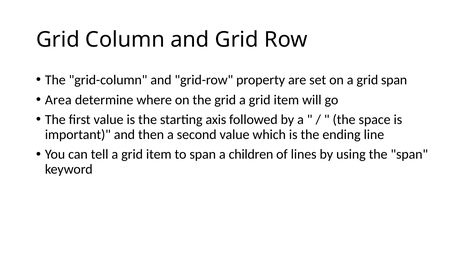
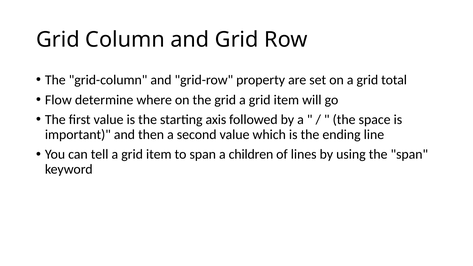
grid span: span -> total
Area: Area -> Flow
